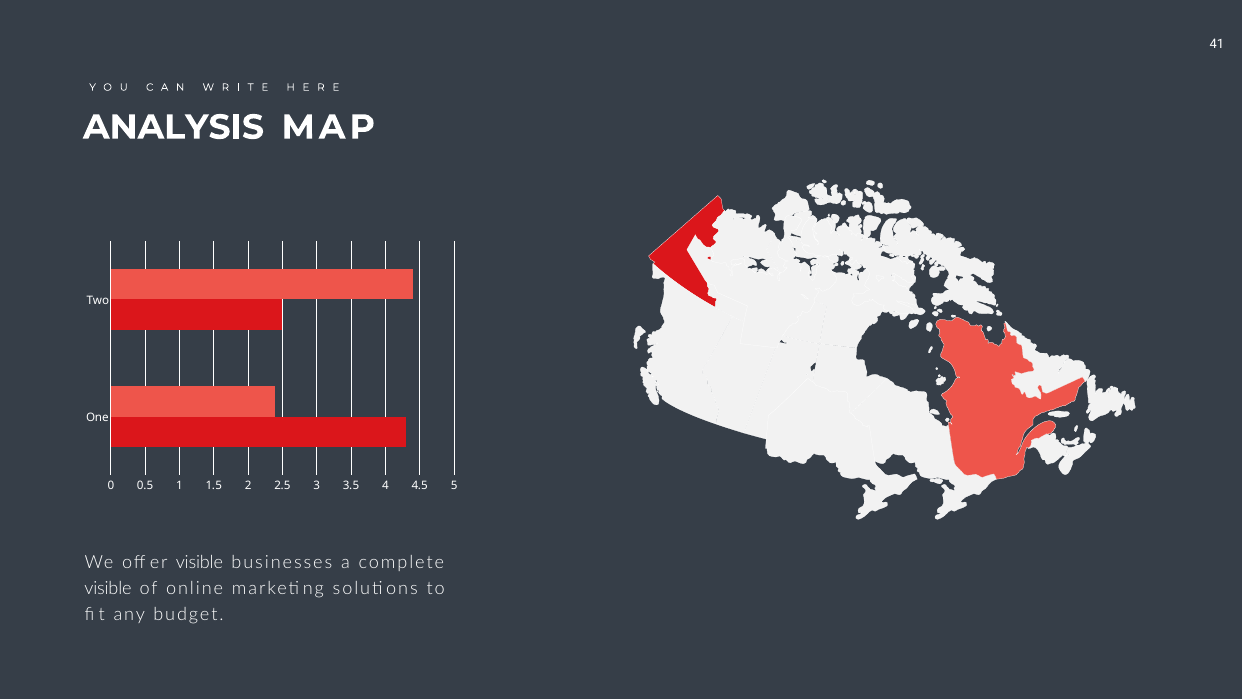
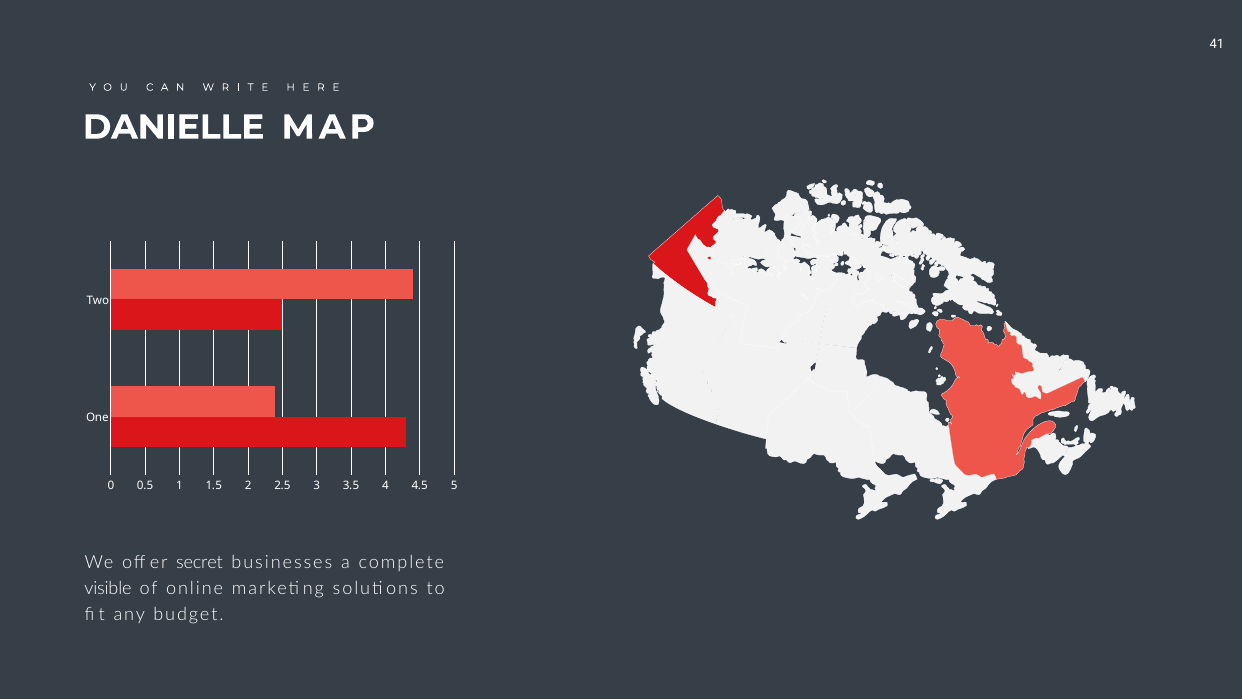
ANALYSIS: ANALYSIS -> DANIELLE
offer visible: visible -> secret
